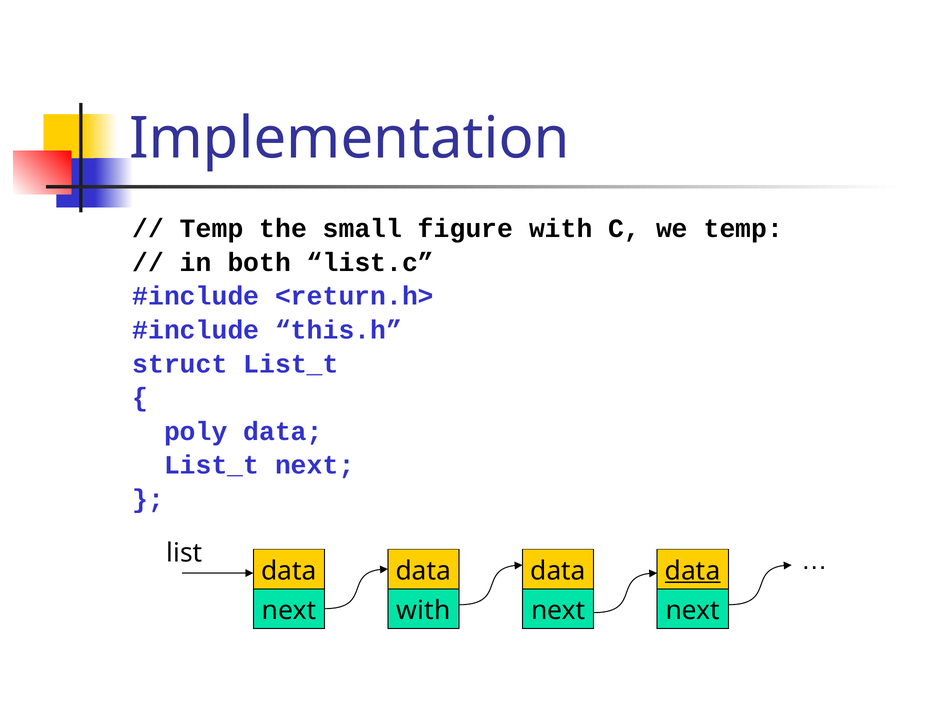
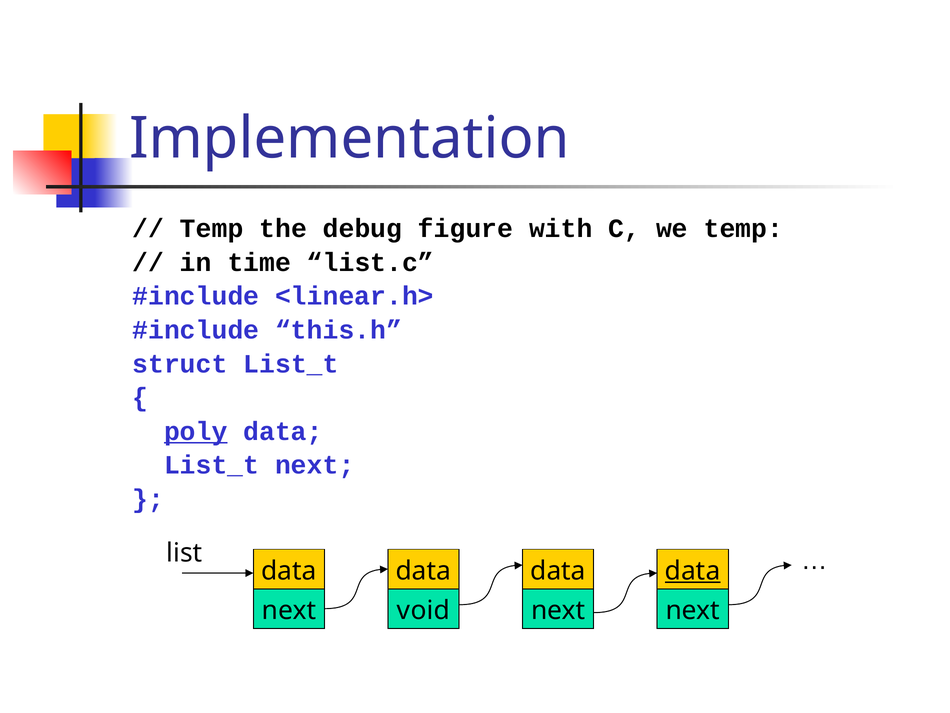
small: small -> debug
both: both -> time
<return.h>: <return.h> -> <linear.h>
poly underline: none -> present
with at (423, 610): with -> void
